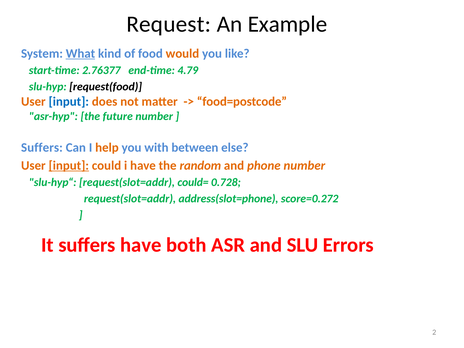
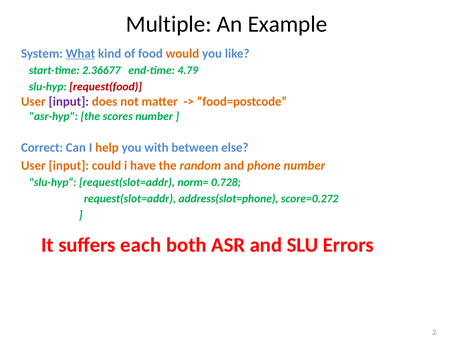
Request: Request -> Multiple
2.76377: 2.76377 -> 2.36677
request(food colour: black -> red
input at (69, 102) colour: blue -> purple
future: future -> scores
Suffers at (42, 148): Suffers -> Correct
input at (69, 166) underline: present -> none
could=: could= -> norm=
suffers have: have -> each
